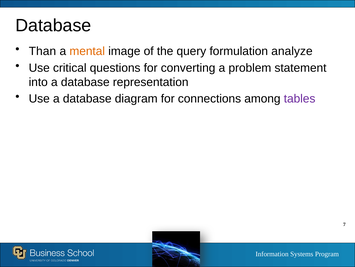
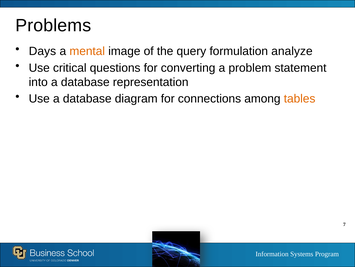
Database at (53, 26): Database -> Problems
Than: Than -> Days
tables colour: purple -> orange
